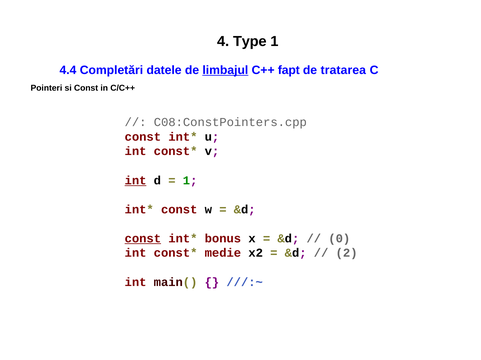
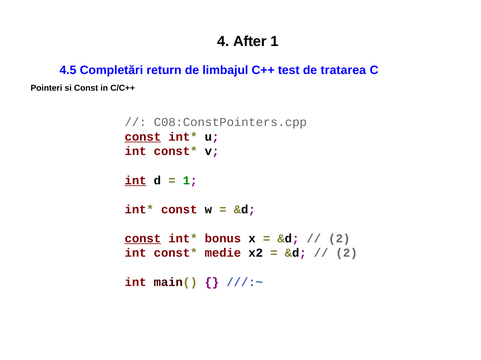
Type: Type -> After
4.4: 4.4 -> 4.5
datele: datele -> return
limbajul underline: present -> none
fapt: fapt -> test
const at (143, 137) underline: none -> present
0 at (339, 239): 0 -> 2
